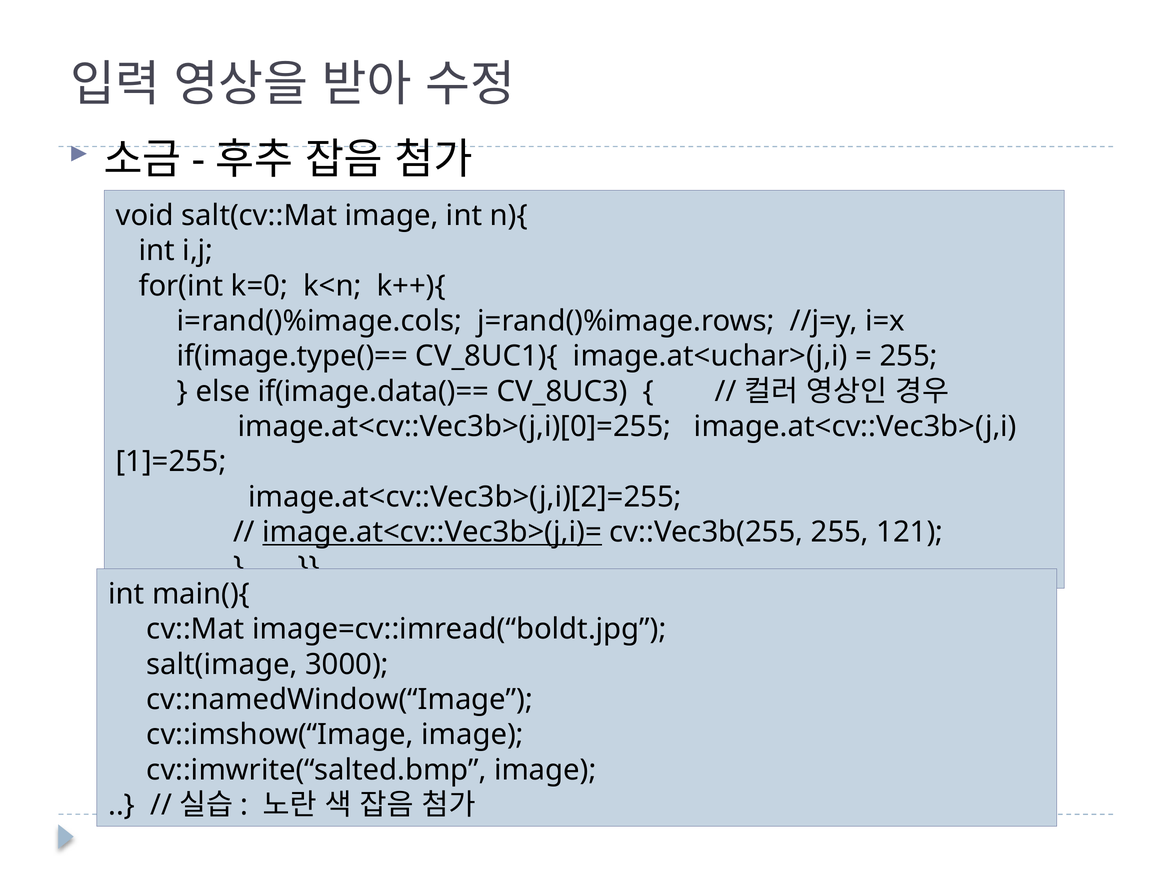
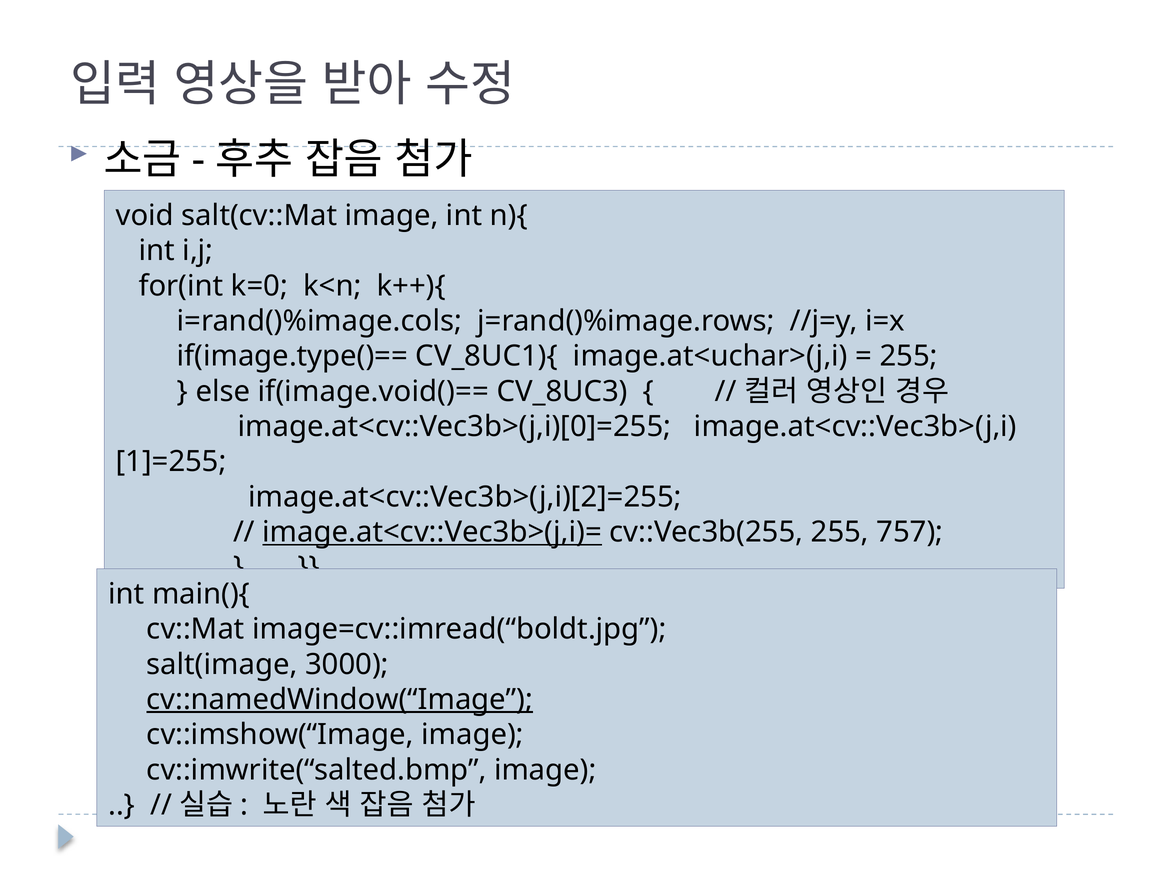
if(image.data()==: if(image.data()== -> if(image.void()==
121: 121 -> 757
cv::namedWindow(“Image underline: none -> present
